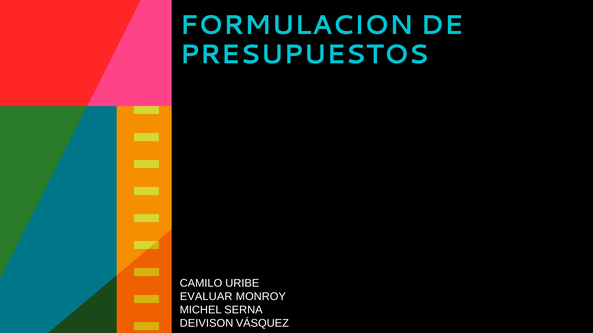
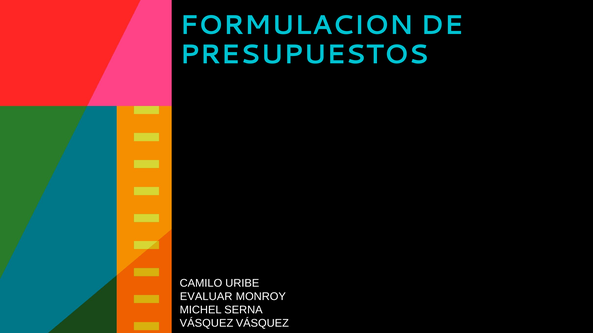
DEIVISON at (207, 324): DEIVISON -> VÁSQUEZ
